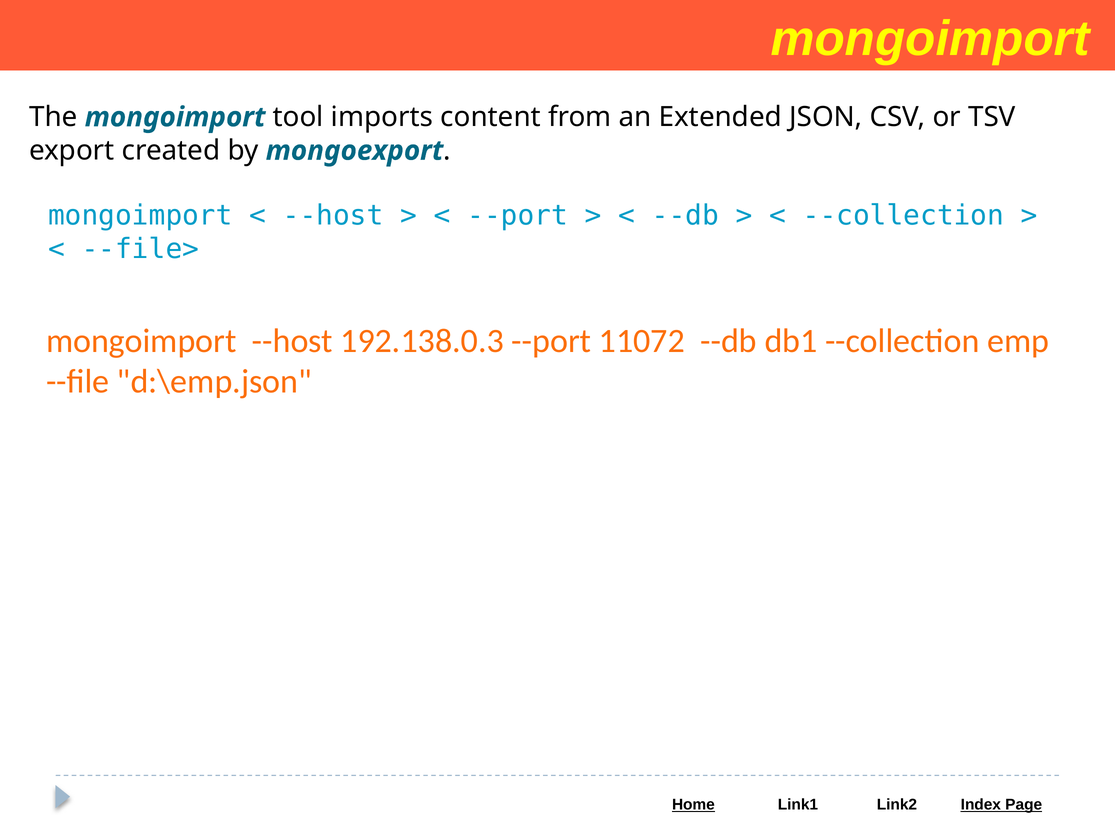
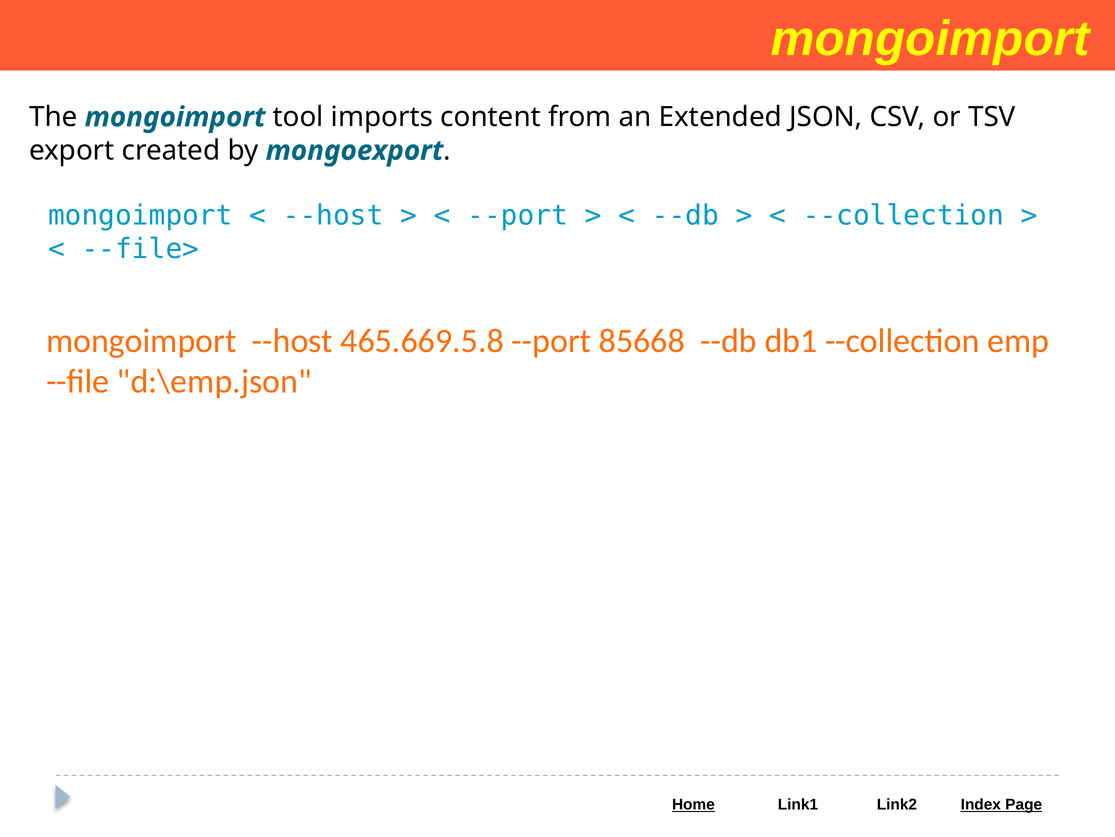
192.138.0.3: 192.138.0.3 -> 465.669.5.8
11072: 11072 -> 85668
